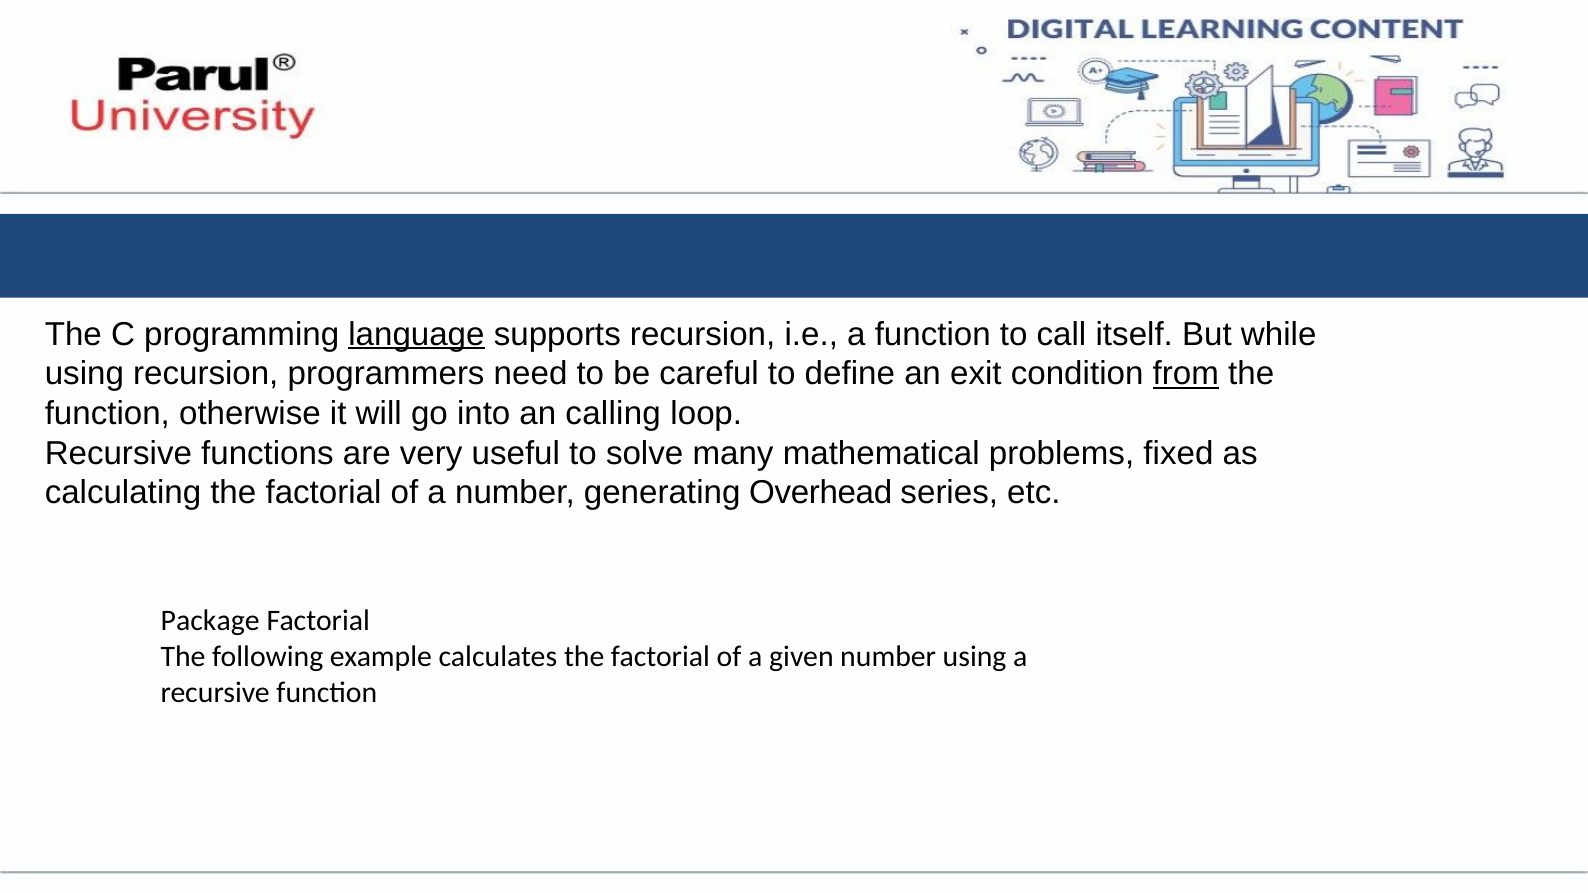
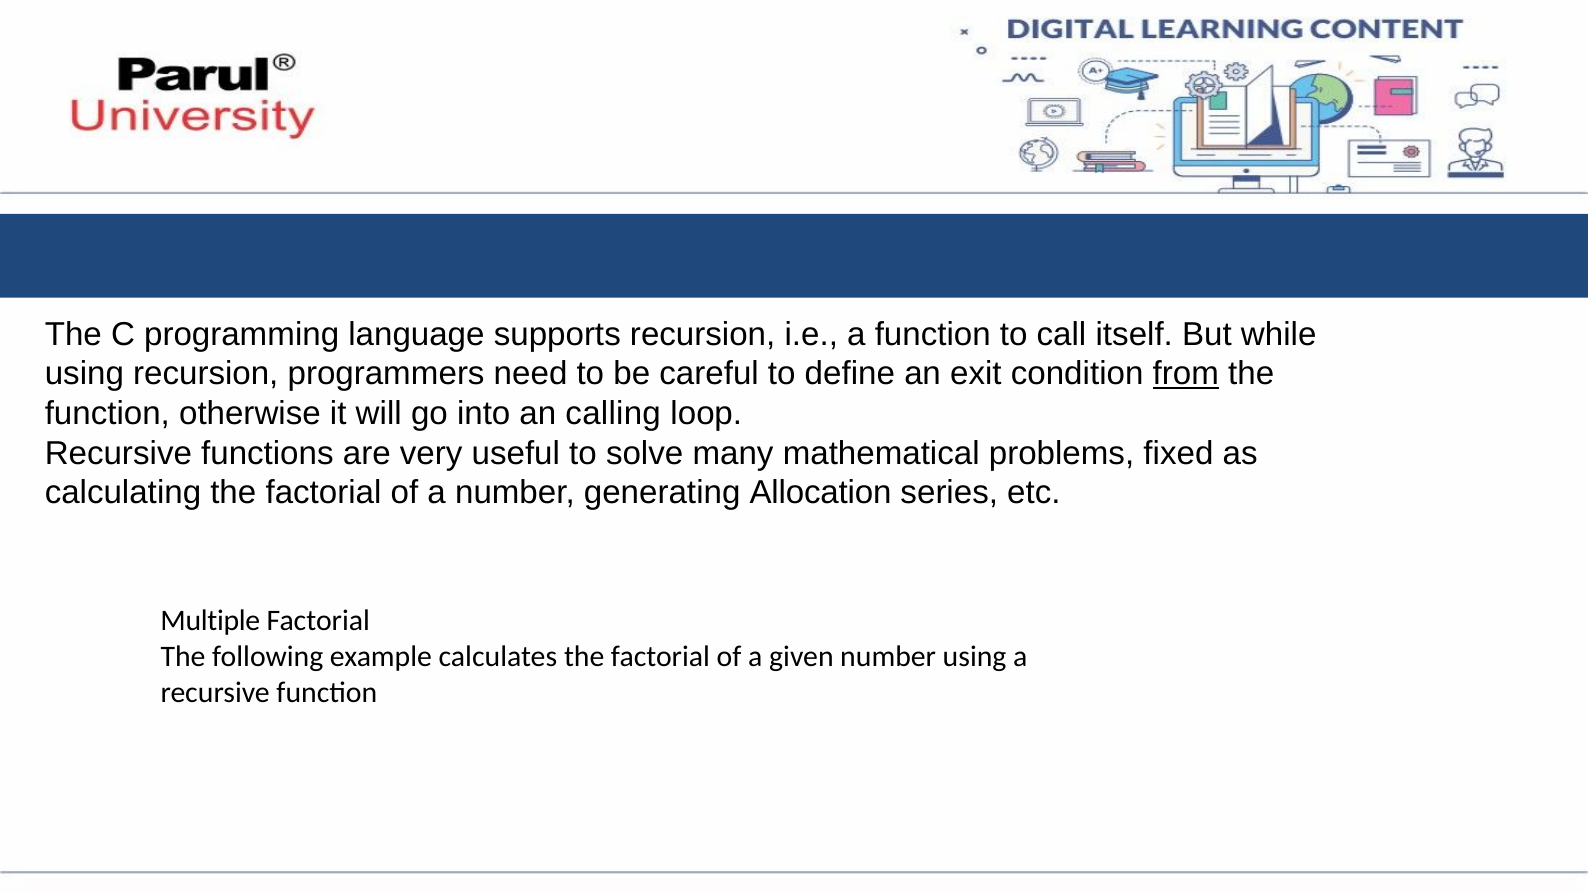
language underline: present -> none
Overhead: Overhead -> Allocation
Package: Package -> Multiple
